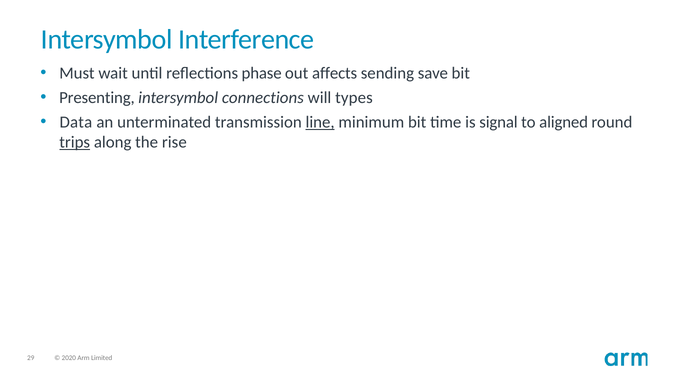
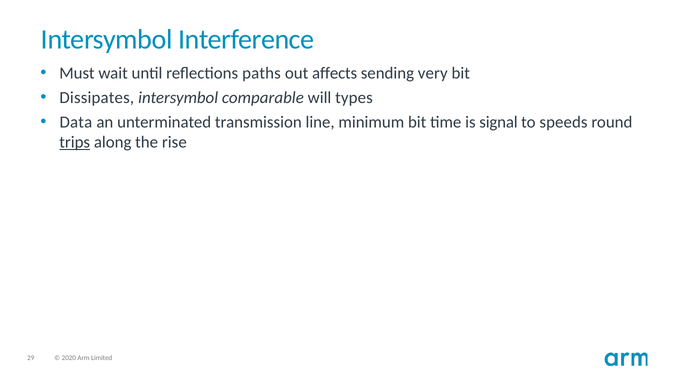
phase: phase -> paths
save: save -> very
Presenting: Presenting -> Dissipates
connections: connections -> comparable
line underline: present -> none
aligned: aligned -> speeds
